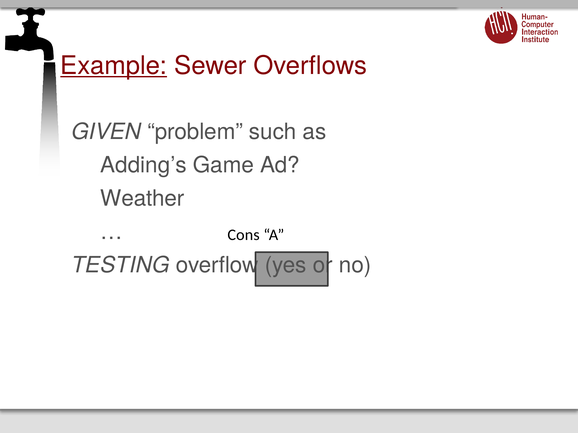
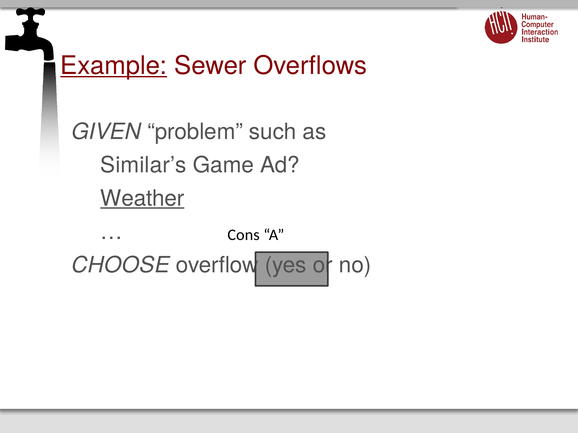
Adding’s: Adding’s -> Similar’s
Weather underline: none -> present
TESTING: TESTING -> CHOOSE
